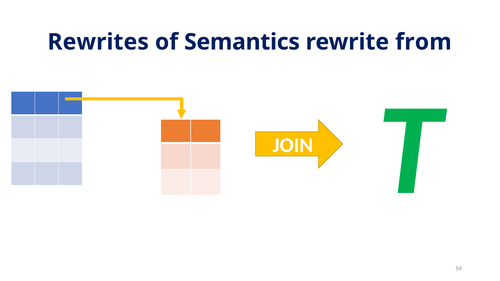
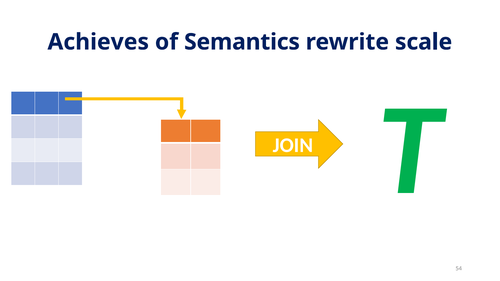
Rewrites: Rewrites -> Achieves
from: from -> scale
